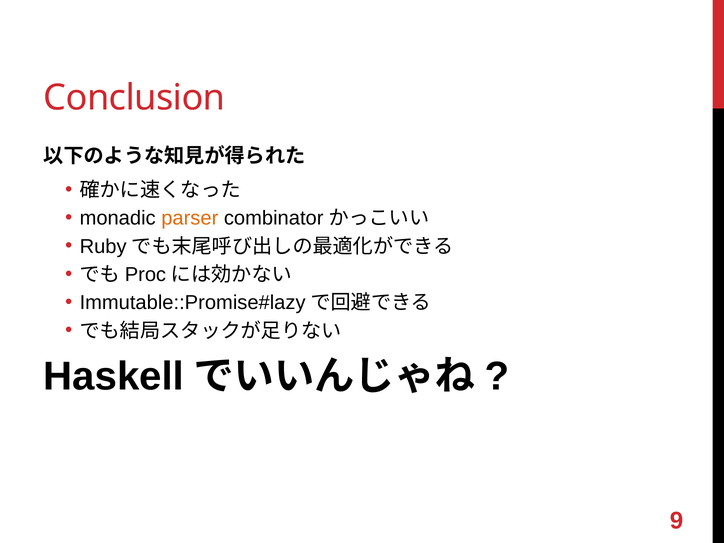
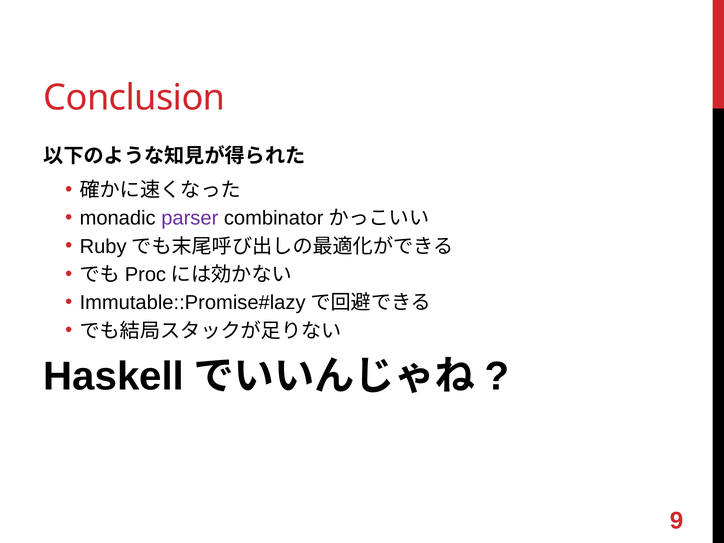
parser colour: orange -> purple
